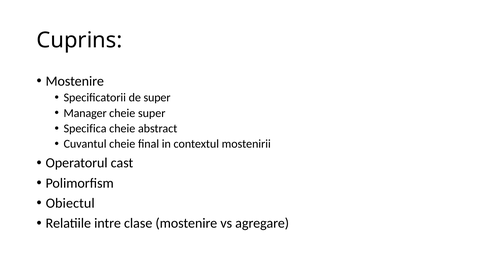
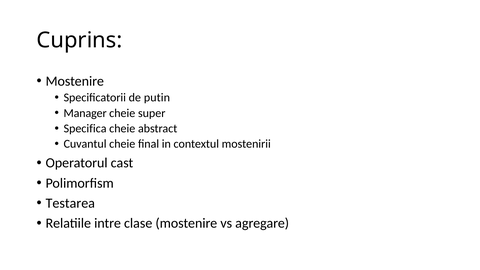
de super: super -> putin
Obiectul: Obiectul -> Testarea
